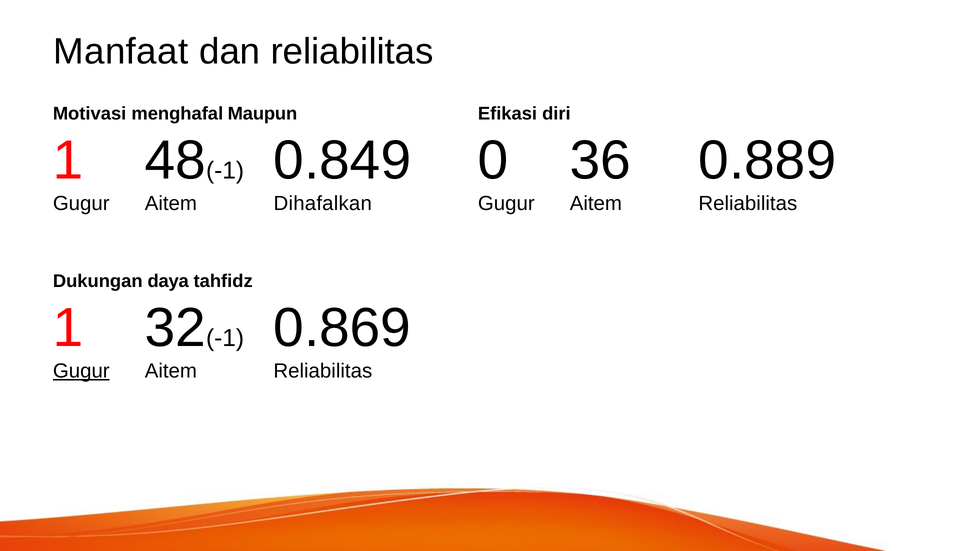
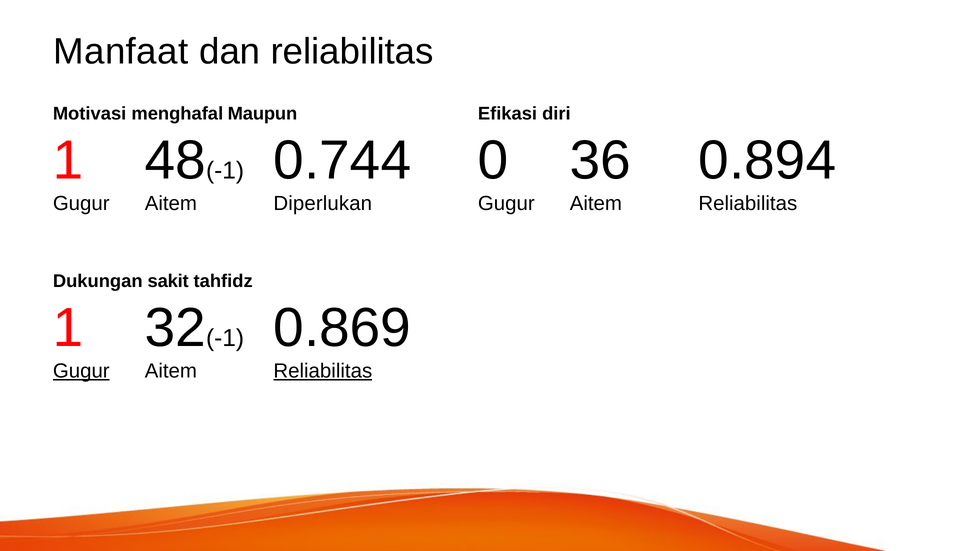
0.849: 0.849 -> 0.744
0.889: 0.889 -> 0.894
Dihafalkan: Dihafalkan -> Diperlukan
daya: daya -> sakit
Reliabilitas at (323, 371) underline: none -> present
